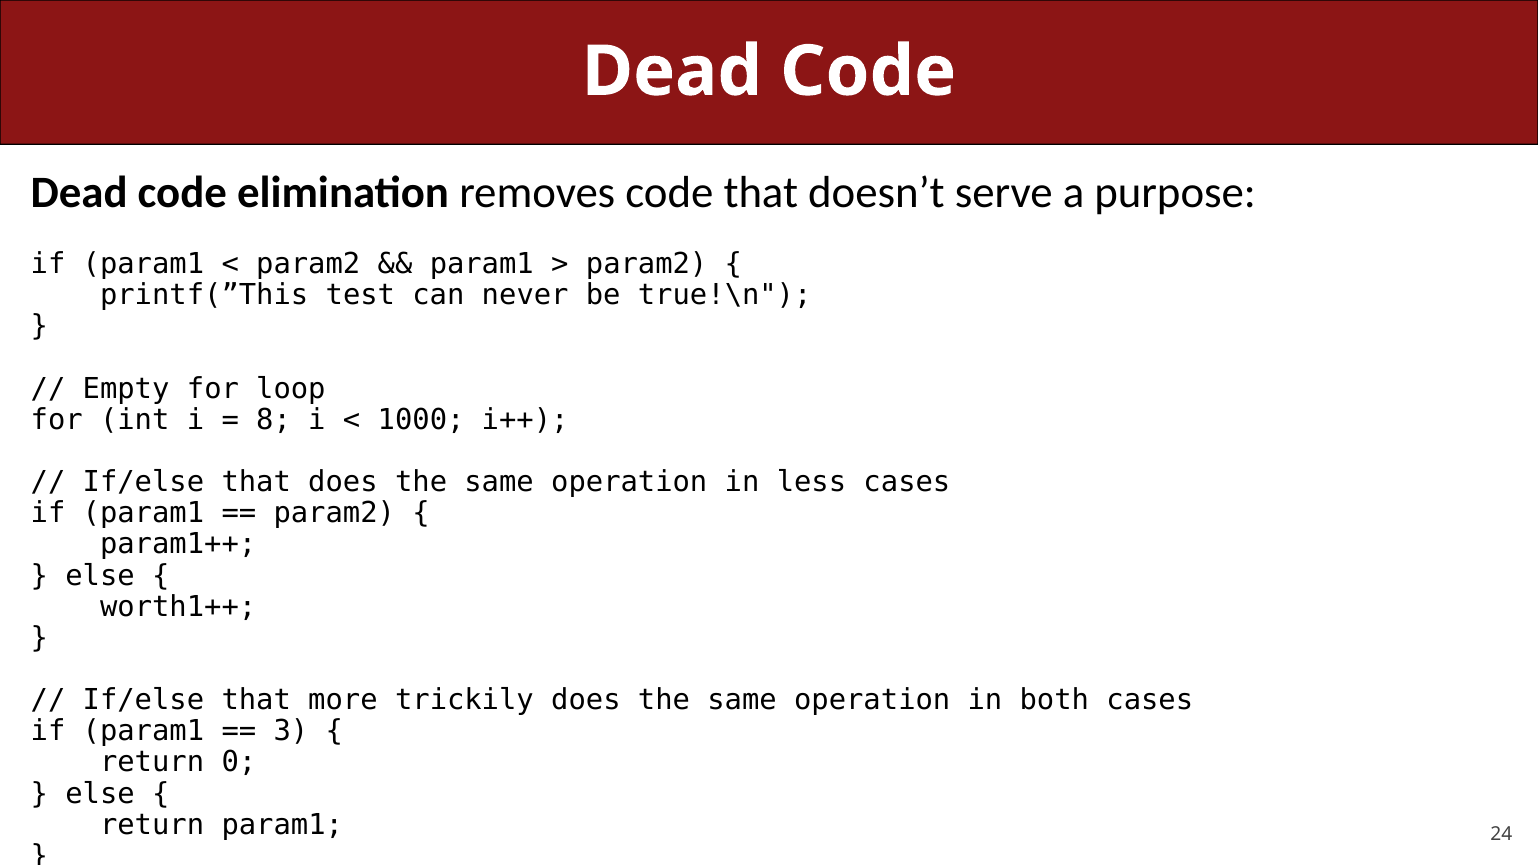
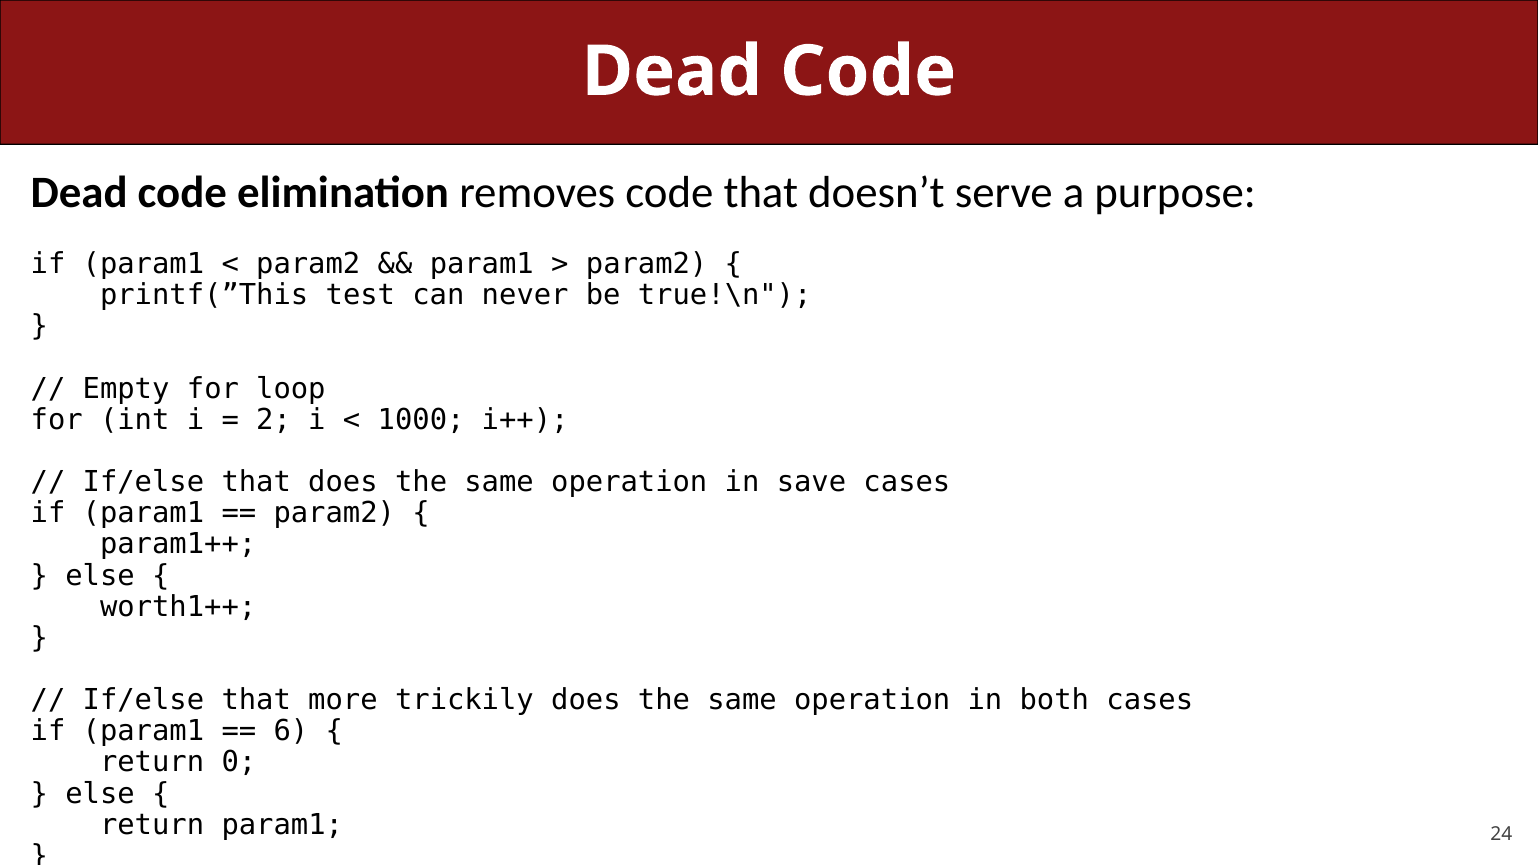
8: 8 -> 2
less: less -> save
3: 3 -> 6
